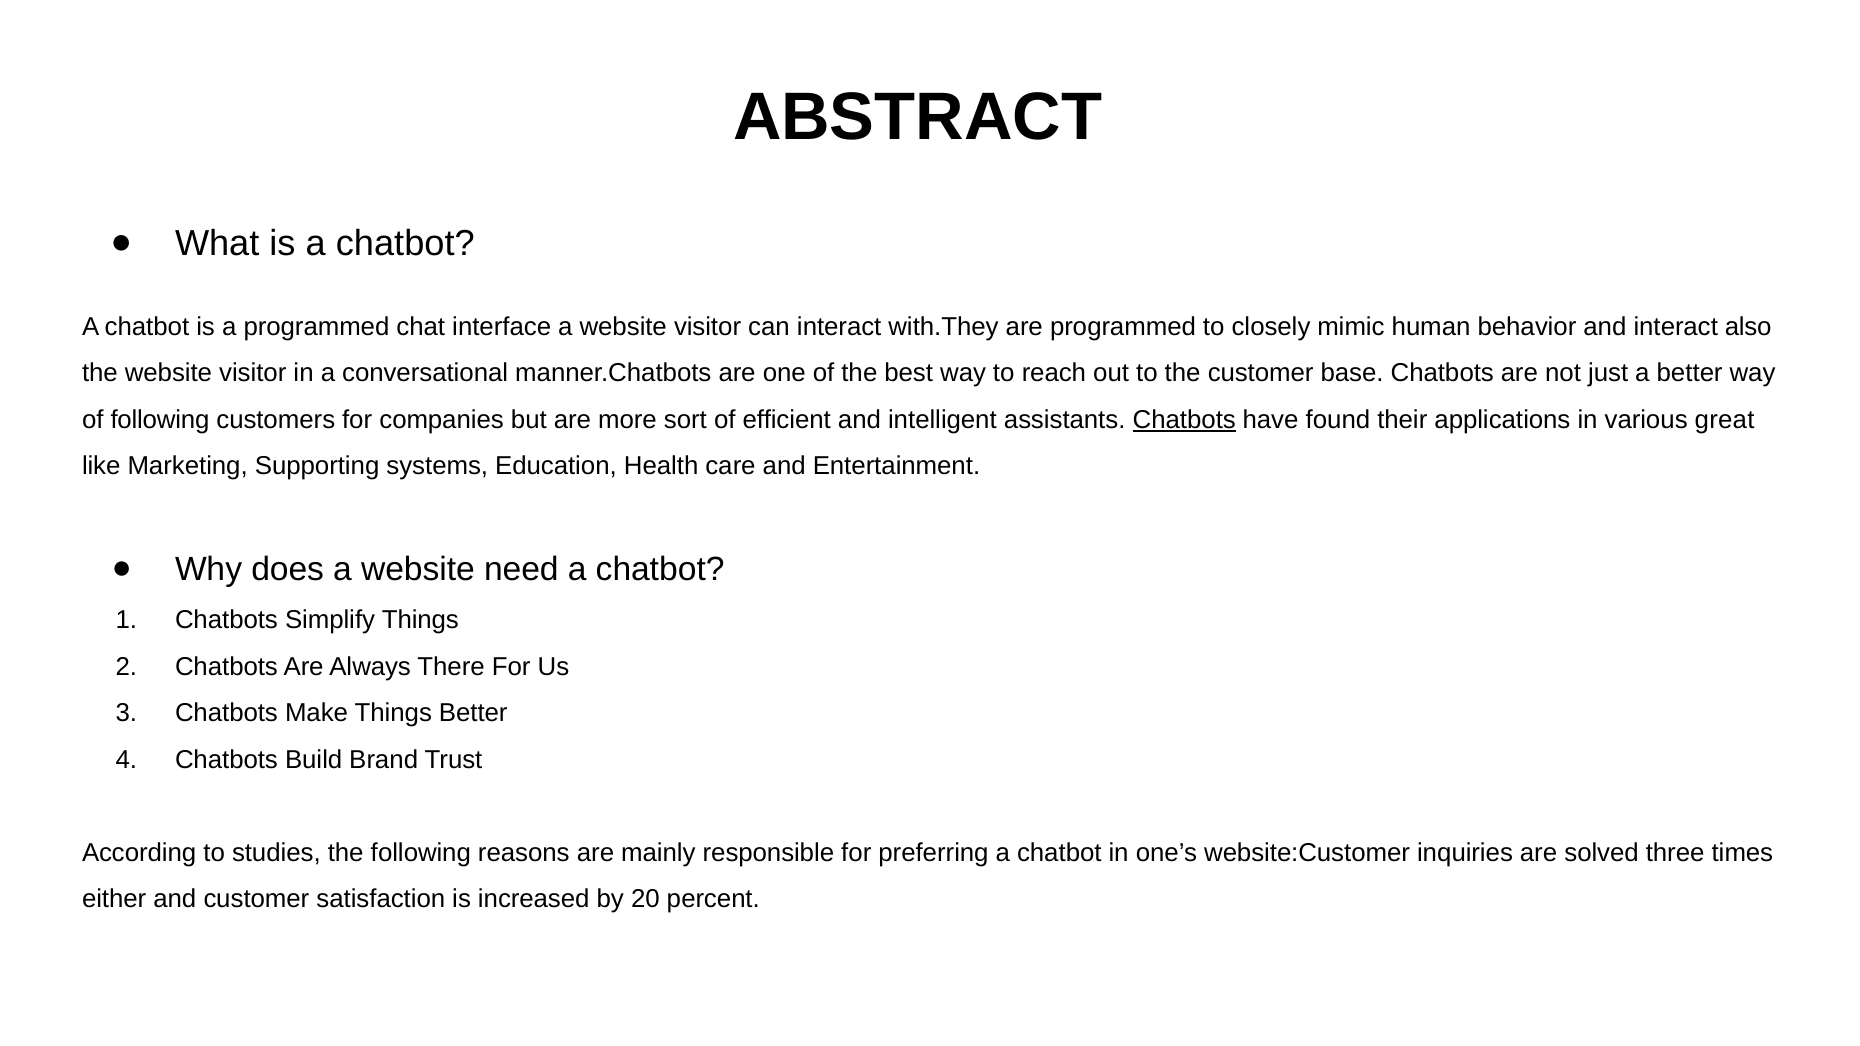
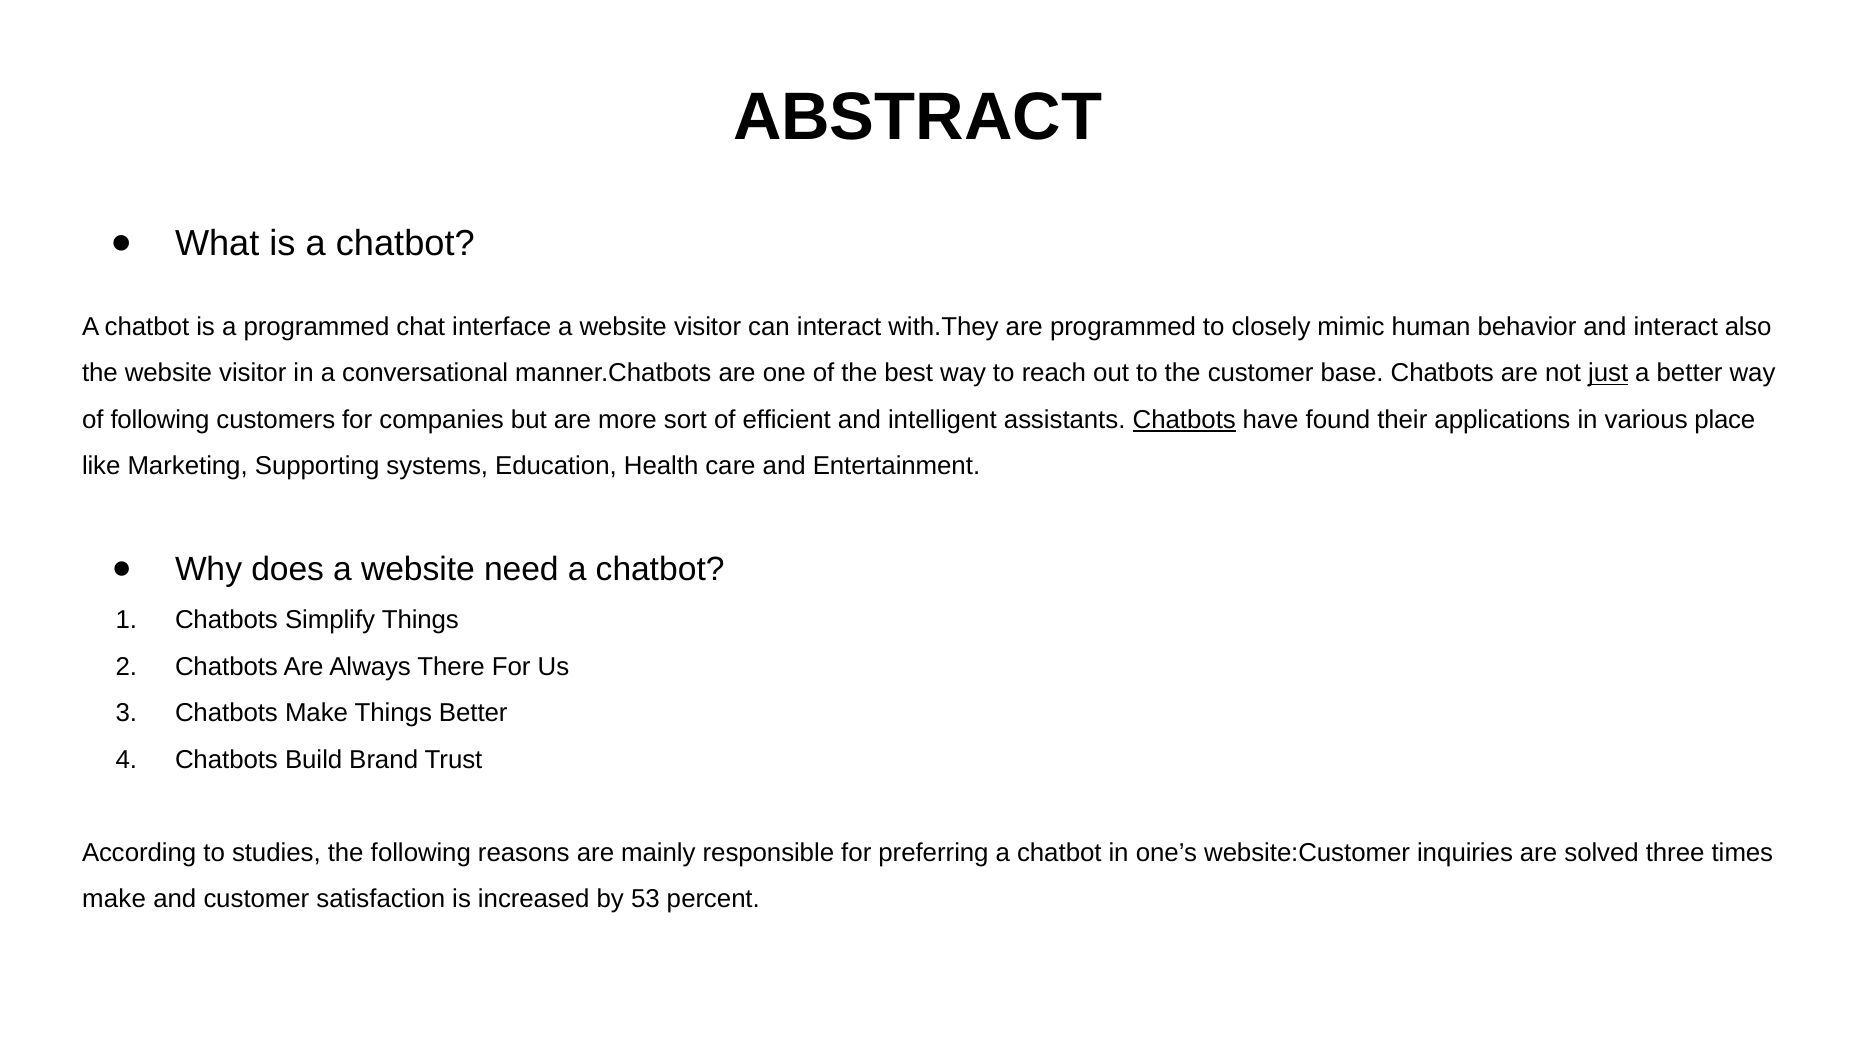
just underline: none -> present
great: great -> place
either at (114, 900): either -> make
20: 20 -> 53
